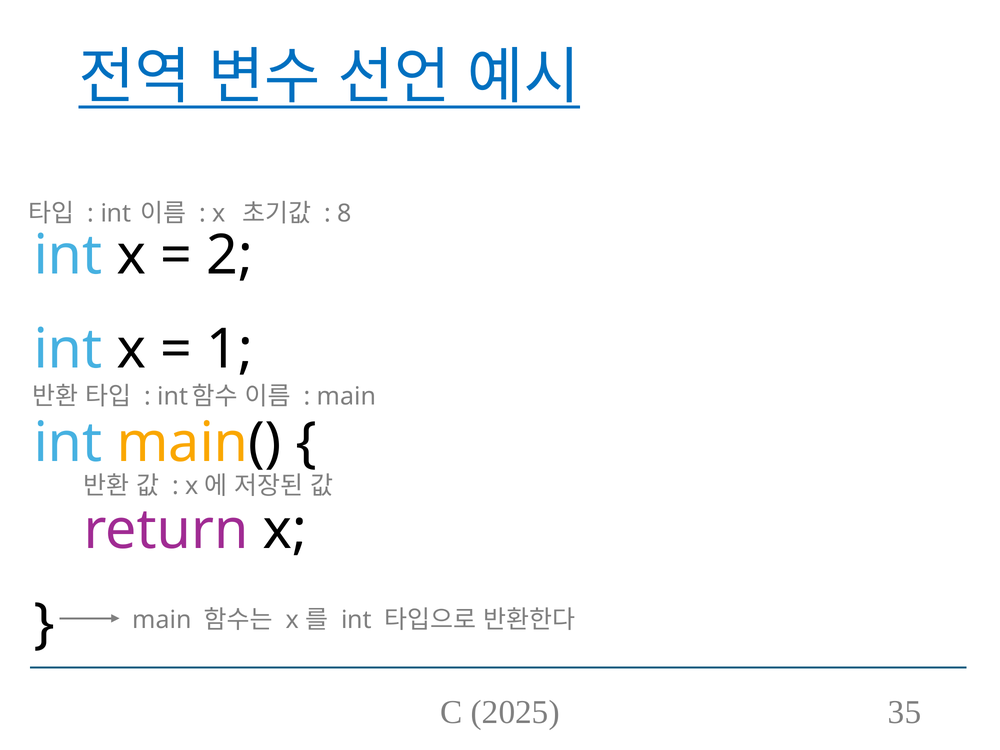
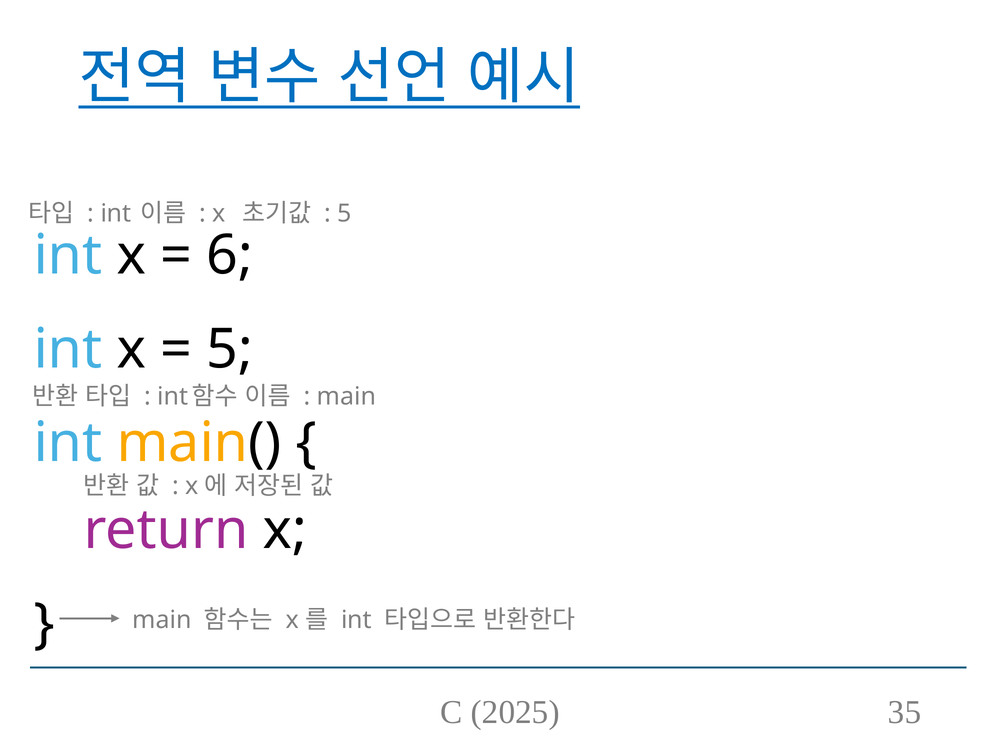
8 at (345, 214): 8 -> 5
2: 2 -> 6
1 at (230, 349): 1 -> 5
